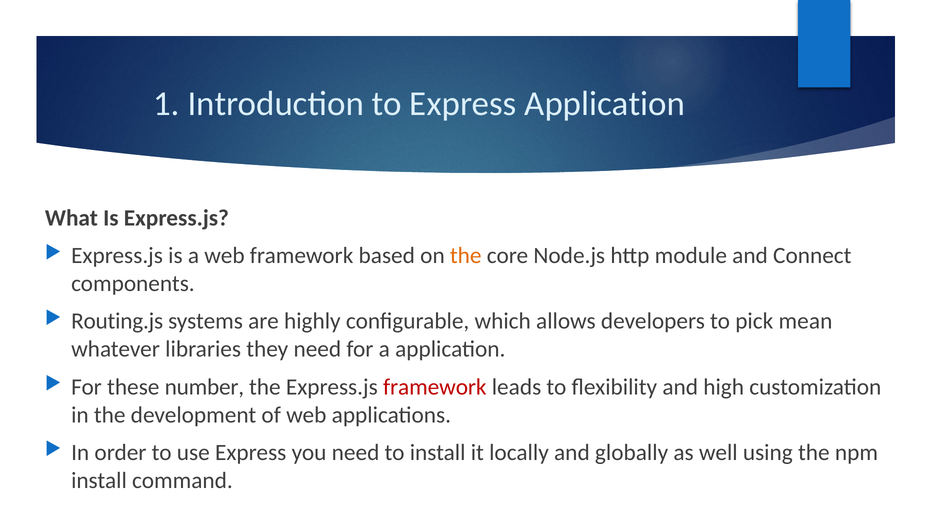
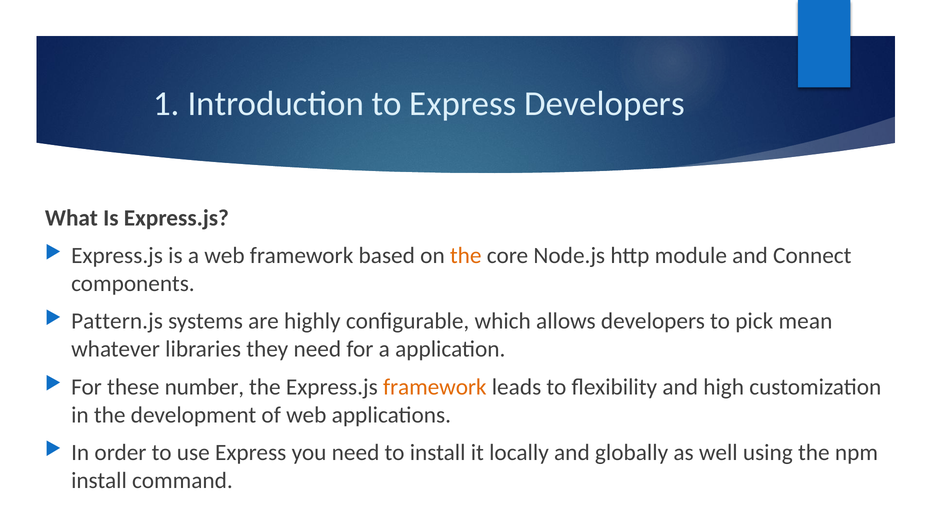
Express Application: Application -> Developers
Routing.js: Routing.js -> Pattern.js
framework at (435, 387) colour: red -> orange
